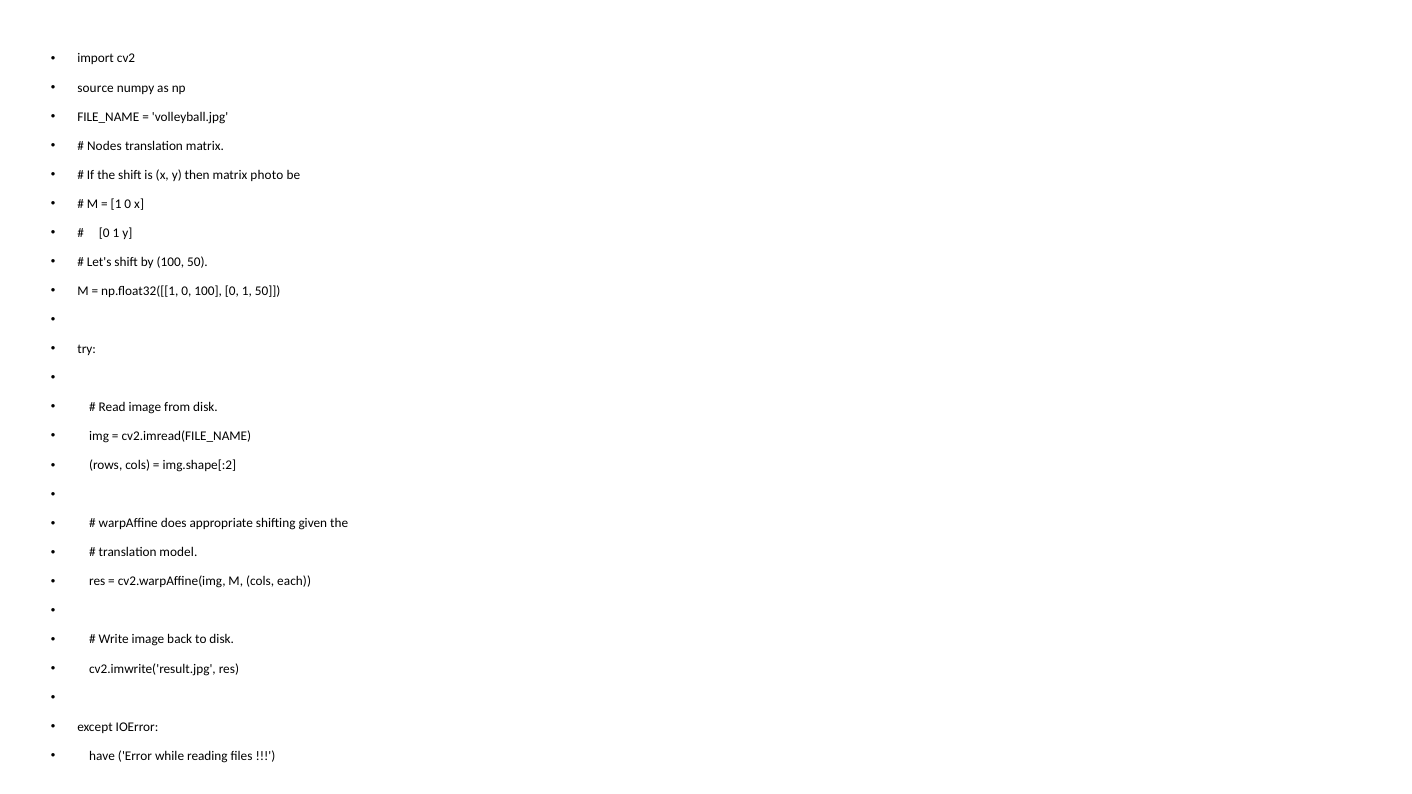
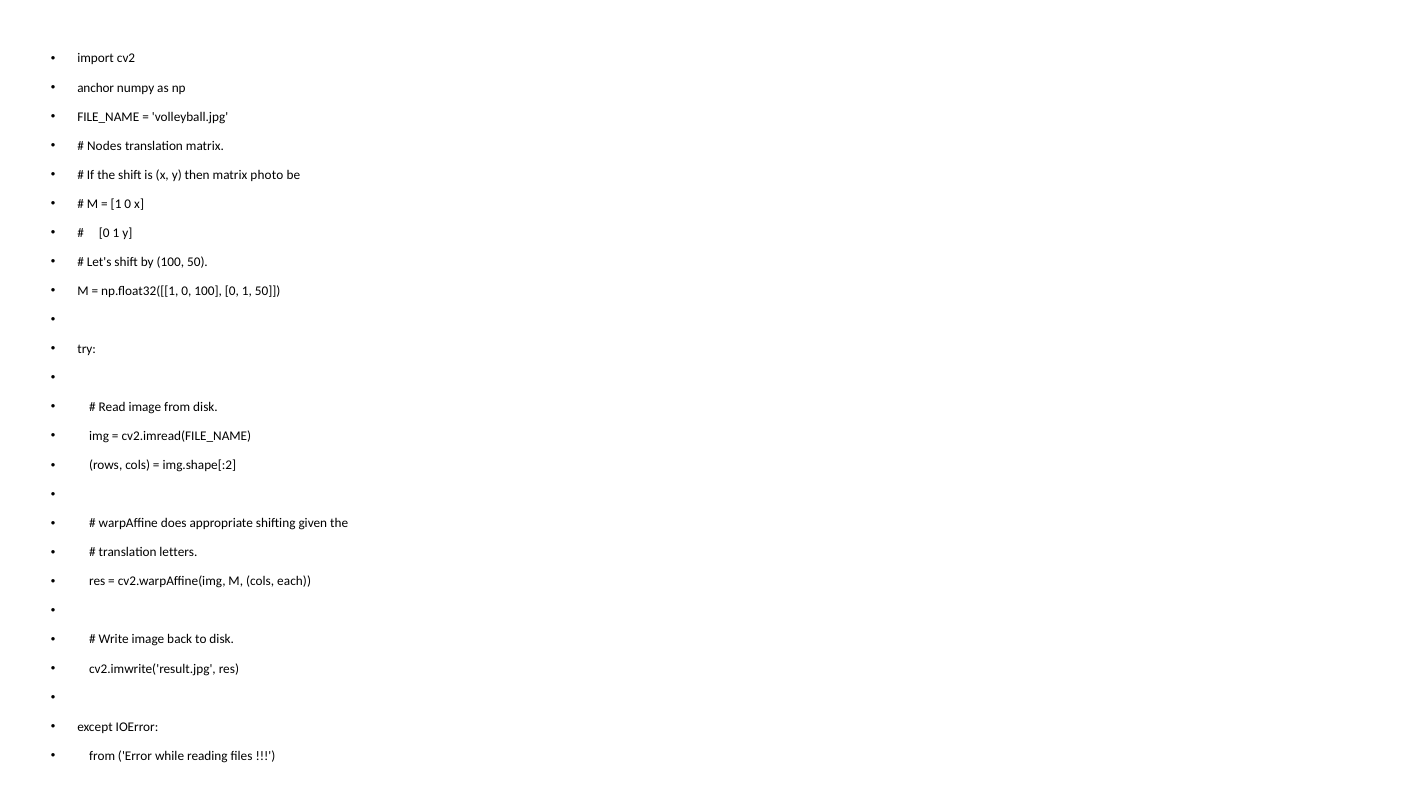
source: source -> anchor
model: model -> letters
have at (102, 756): have -> from
